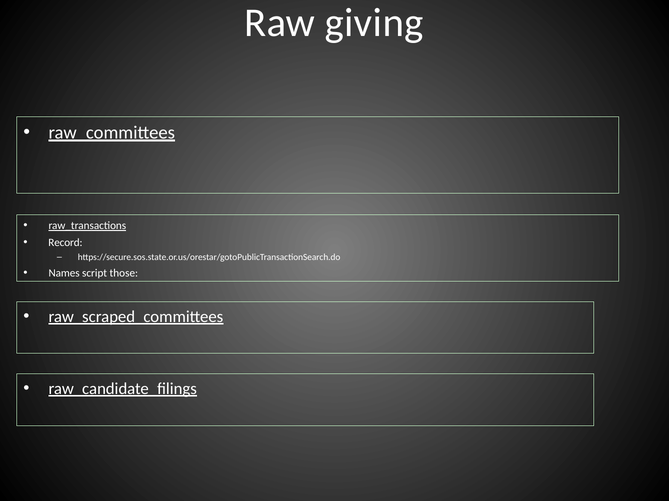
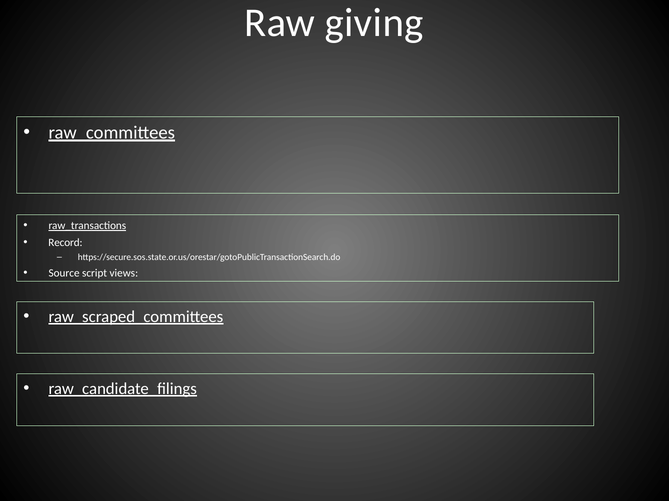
Names: Names -> Source
those: those -> views
